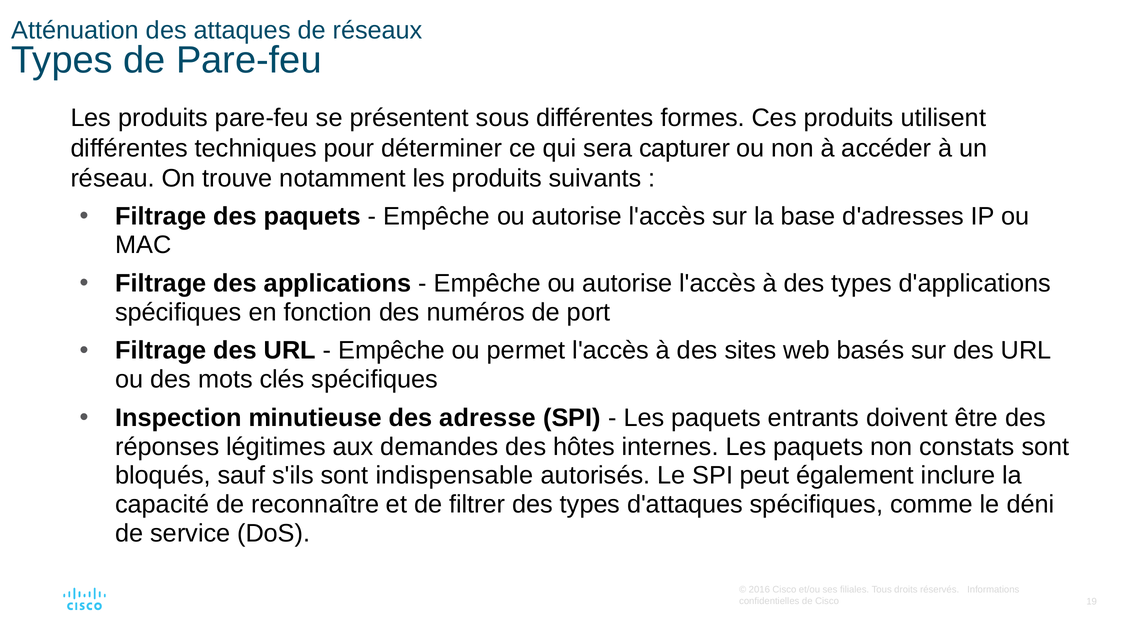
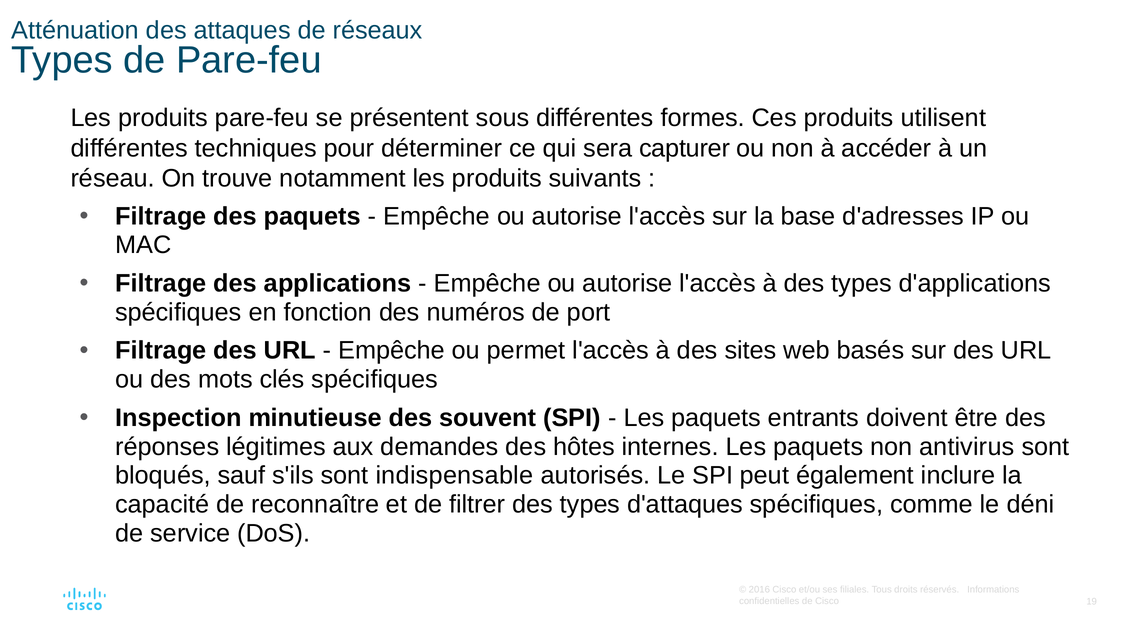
adresse: adresse -> souvent
constats: constats -> antivirus
